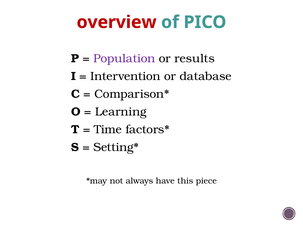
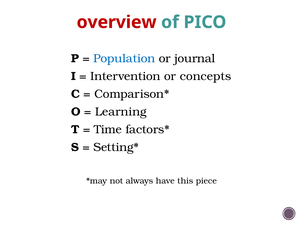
Population colour: purple -> blue
results: results -> journal
database: database -> concepts
